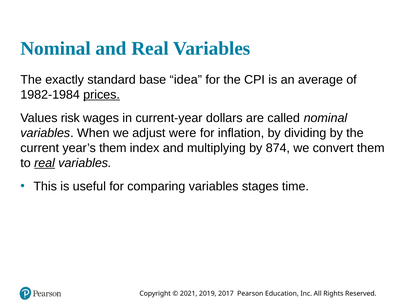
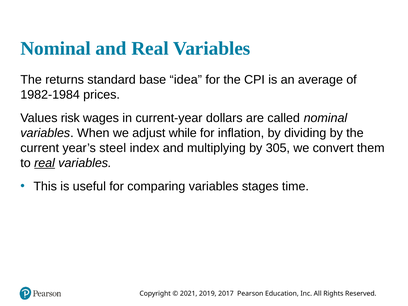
exactly: exactly -> returns
prices underline: present -> none
were: were -> while
year’s them: them -> steel
874: 874 -> 305
